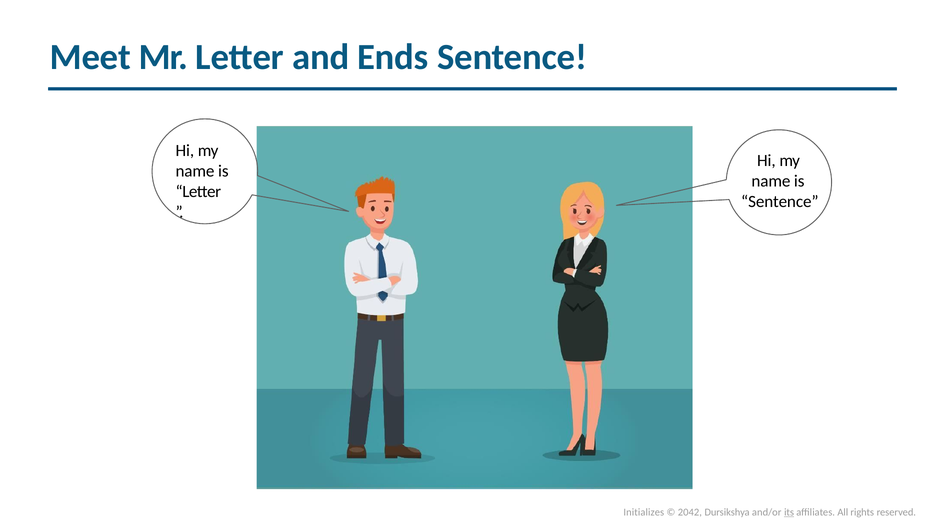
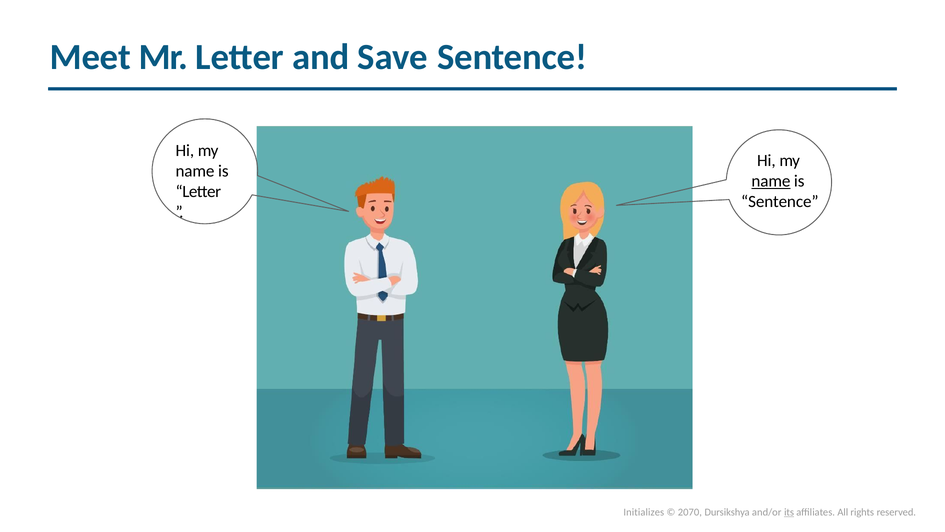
Ends: Ends -> Save
name at (771, 181) underline: none -> present
2042: 2042 -> 2070
